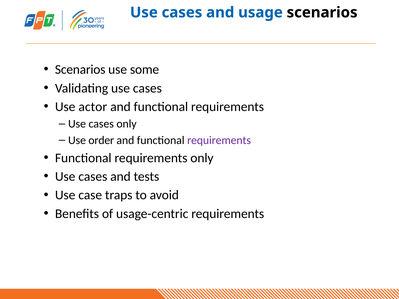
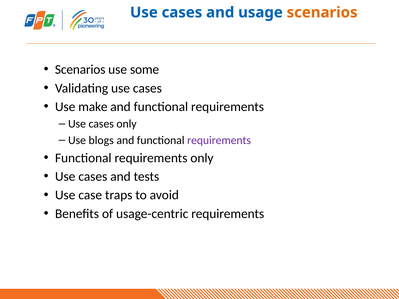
scenarios at (322, 12) colour: black -> orange
actor: actor -> make
order: order -> blogs
